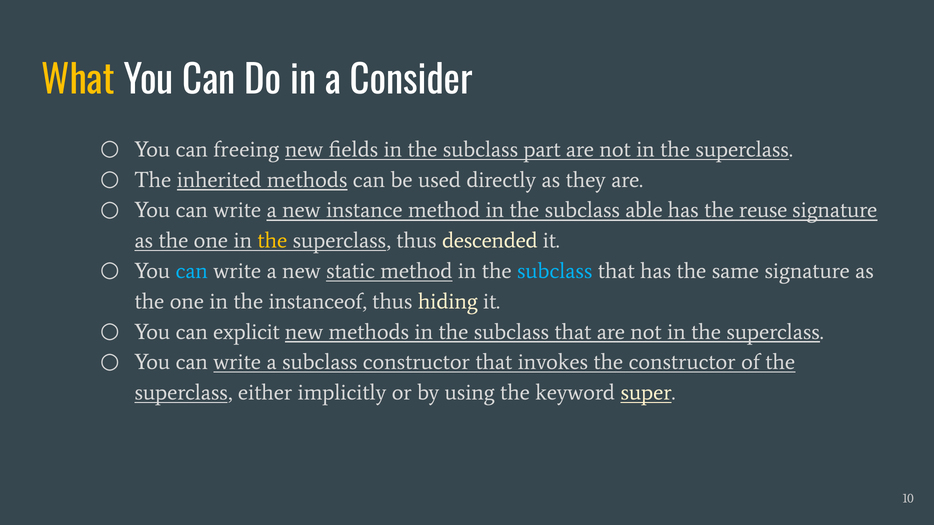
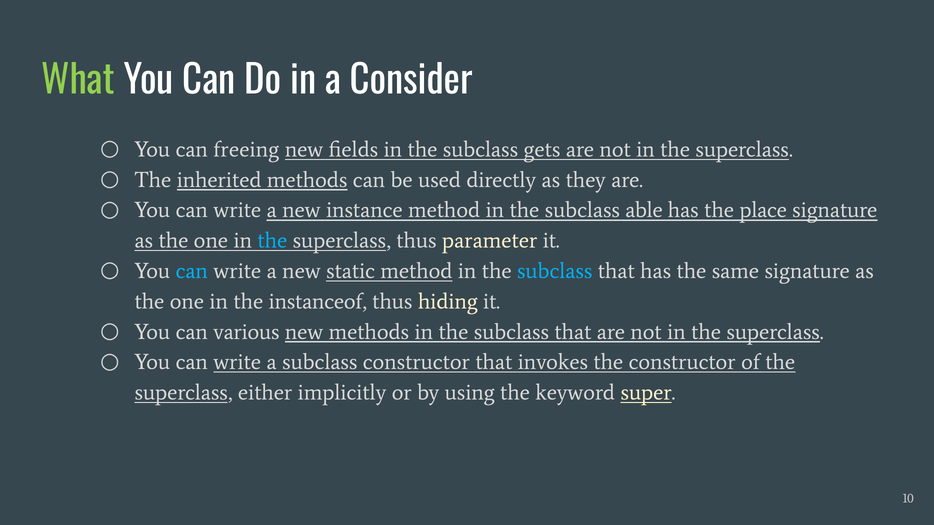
What colour: yellow -> light green
part: part -> gets
reuse: reuse -> place
the at (272, 241) colour: yellow -> light blue
descended: descended -> parameter
explicit: explicit -> various
